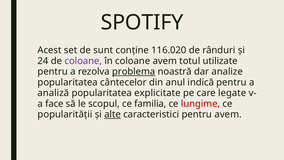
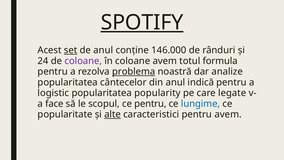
SPOTIFY underline: none -> present
set underline: none -> present
de sunt: sunt -> anul
116.020: 116.020 -> 146.000
utilizate: utilizate -> formula
analiză: analiză -> logistic
explicitate: explicitate -> popularity
ce familia: familia -> pentru
lungime colour: red -> blue
popularității: popularității -> popularitate
